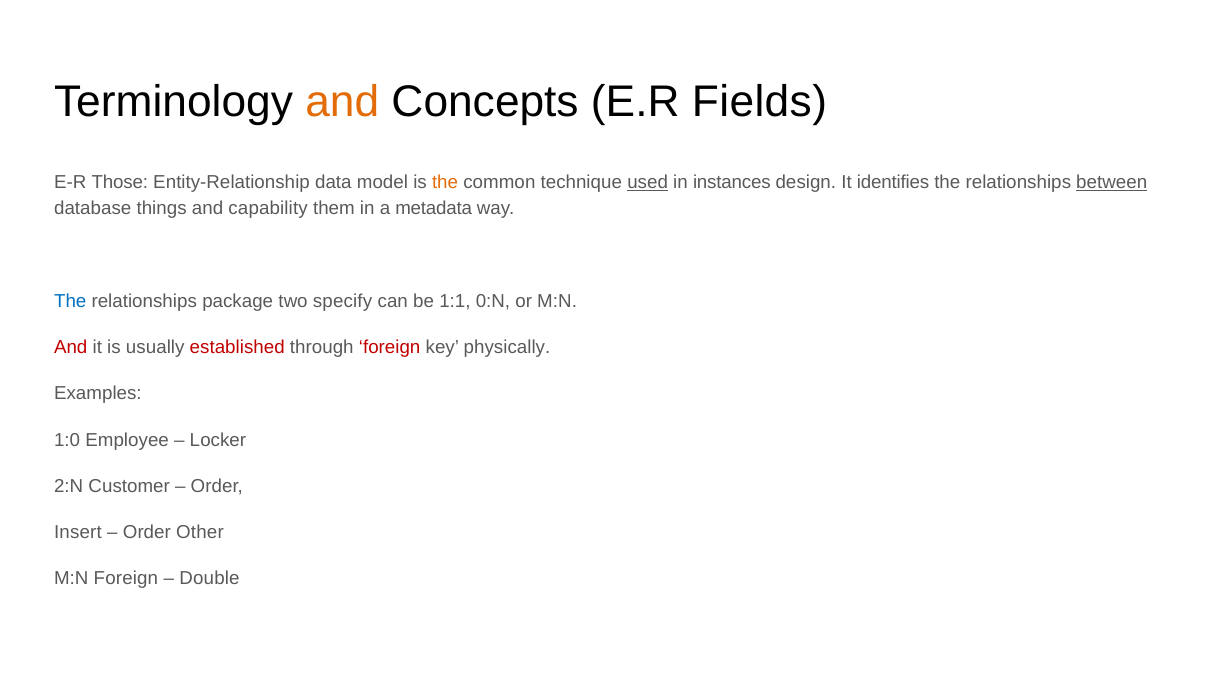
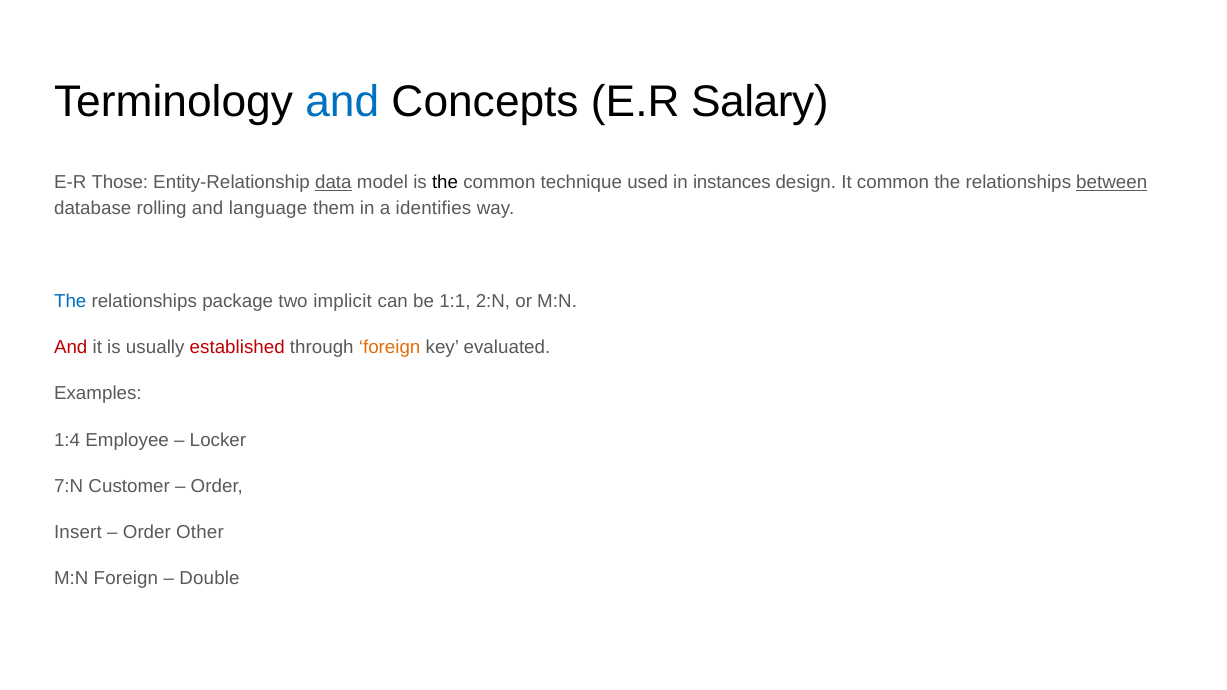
and at (342, 102) colour: orange -> blue
Fields: Fields -> Salary
data underline: none -> present
the at (445, 183) colour: orange -> black
used underline: present -> none
It identifies: identifies -> common
things: things -> rolling
capability: capability -> language
metadata: metadata -> identifies
specify: specify -> implicit
0:N: 0:N -> 2:N
foreign at (390, 347) colour: red -> orange
physically: physically -> evaluated
1:0: 1:0 -> 1:4
2:N: 2:N -> 7:N
